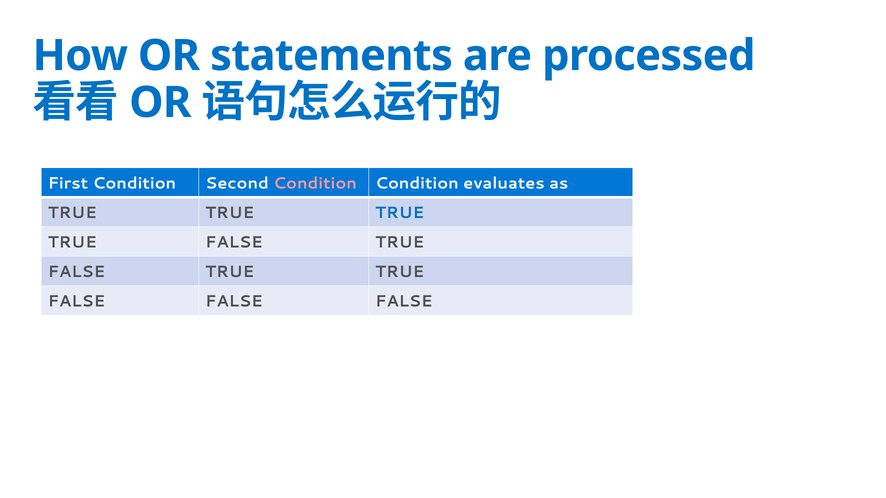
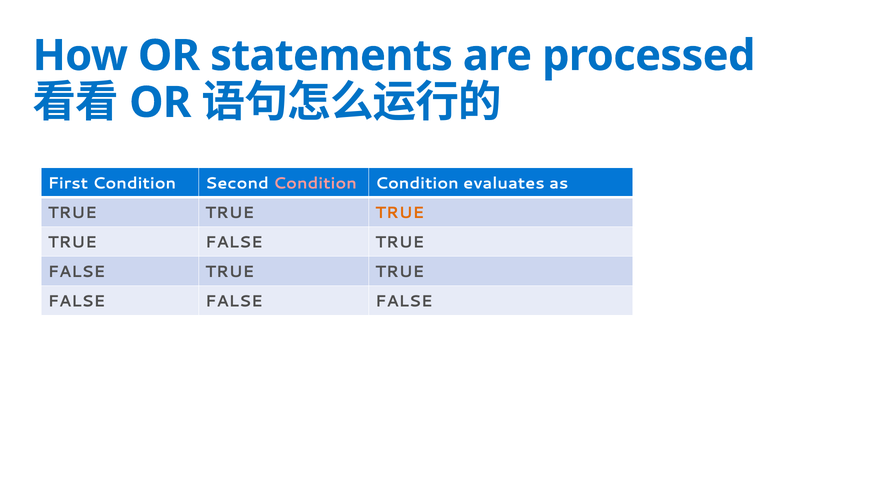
TRUE at (400, 213) colour: blue -> orange
